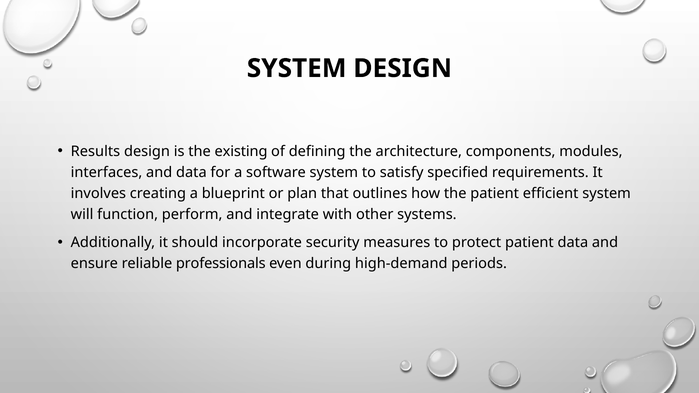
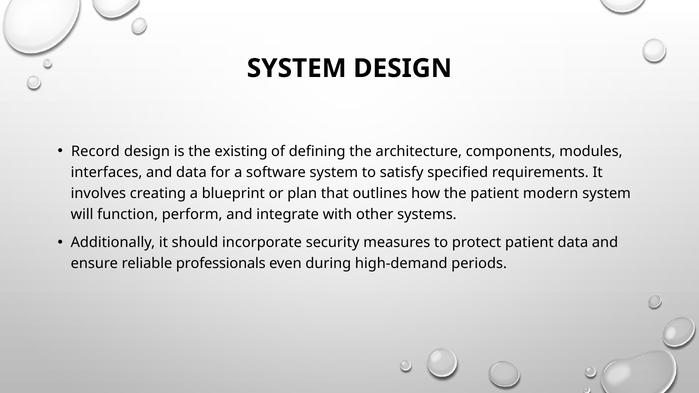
Results: Results -> Record
efficient: efficient -> modern
